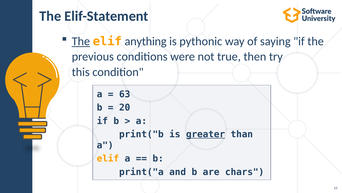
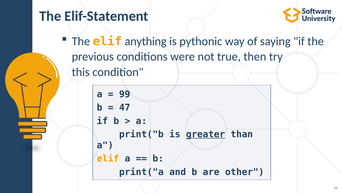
The at (81, 41) underline: present -> none
63: 63 -> 99
20: 20 -> 47
chars: chars -> other
